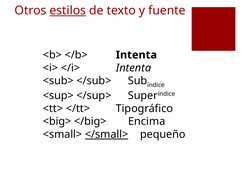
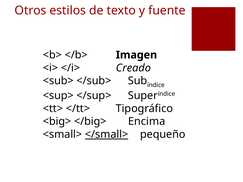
estilos underline: present -> none
</b> Intenta: Intenta -> Imagen
</i> Intenta: Intenta -> Creado
